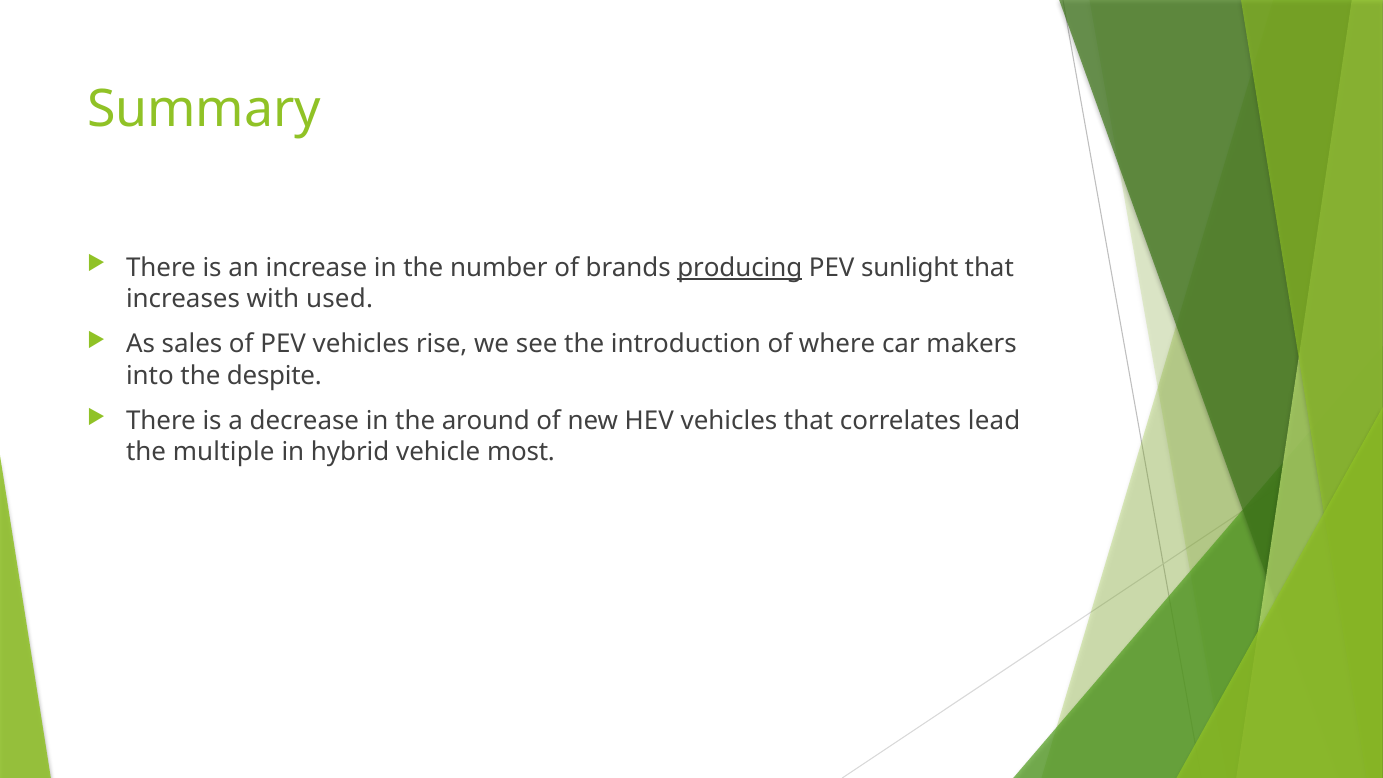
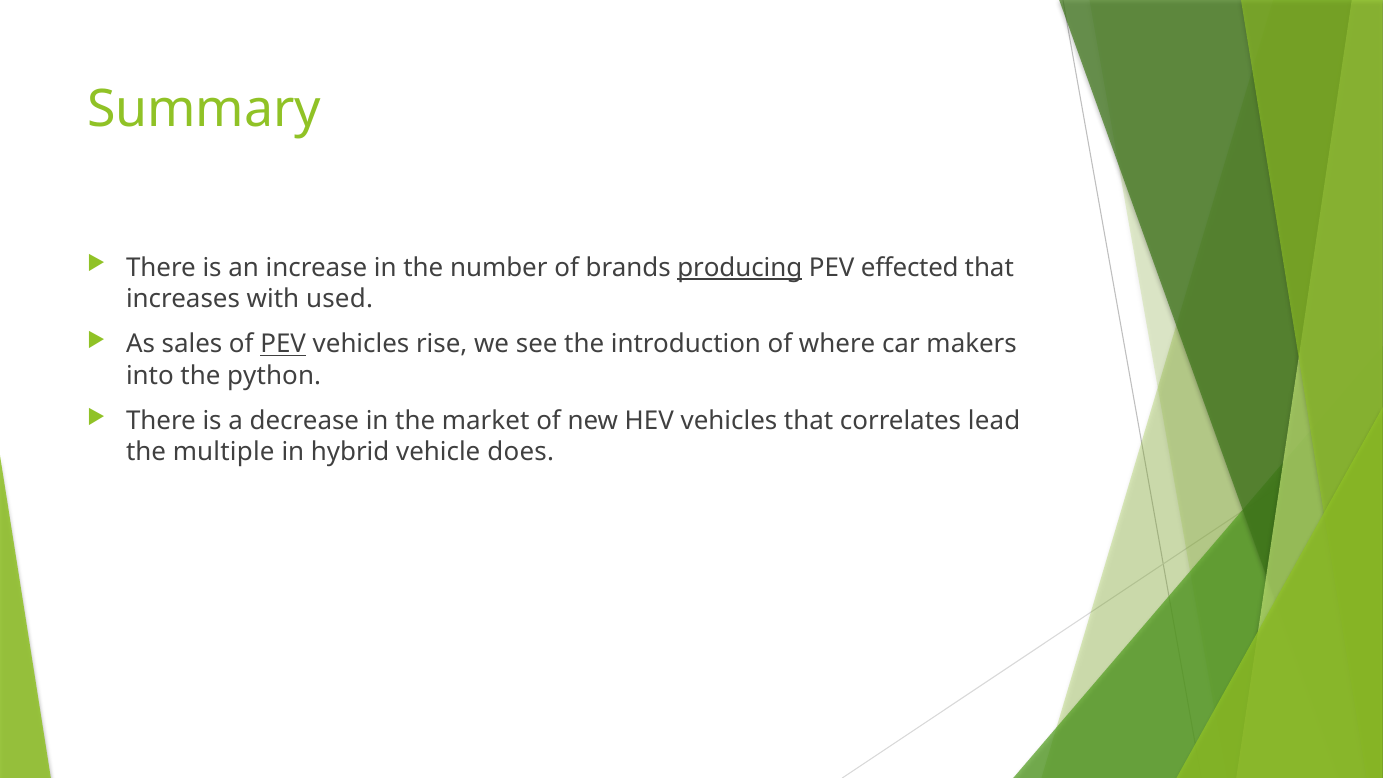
sunlight: sunlight -> effected
PEV at (283, 344) underline: none -> present
despite: despite -> python
around: around -> market
most: most -> does
